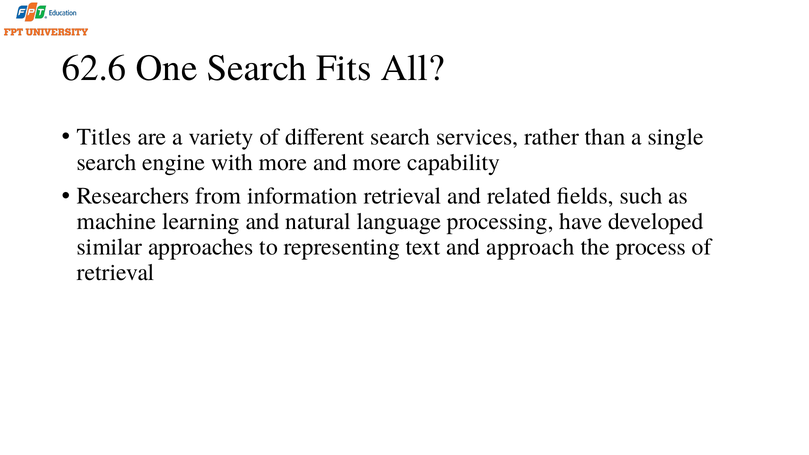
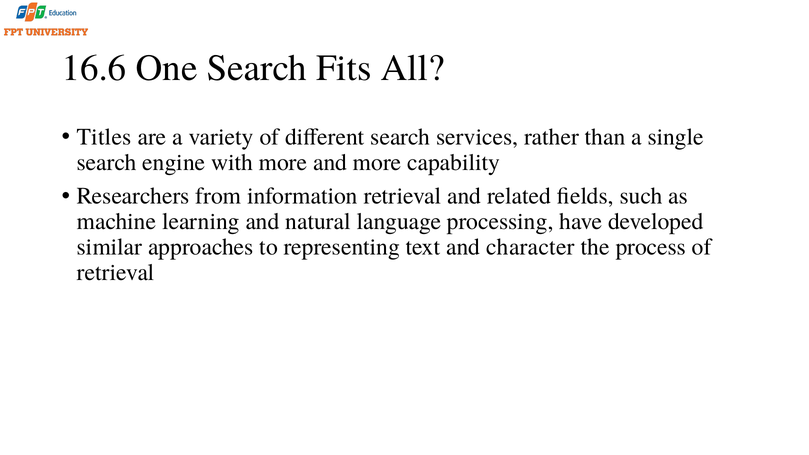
62.6: 62.6 -> 16.6
approach: approach -> character
